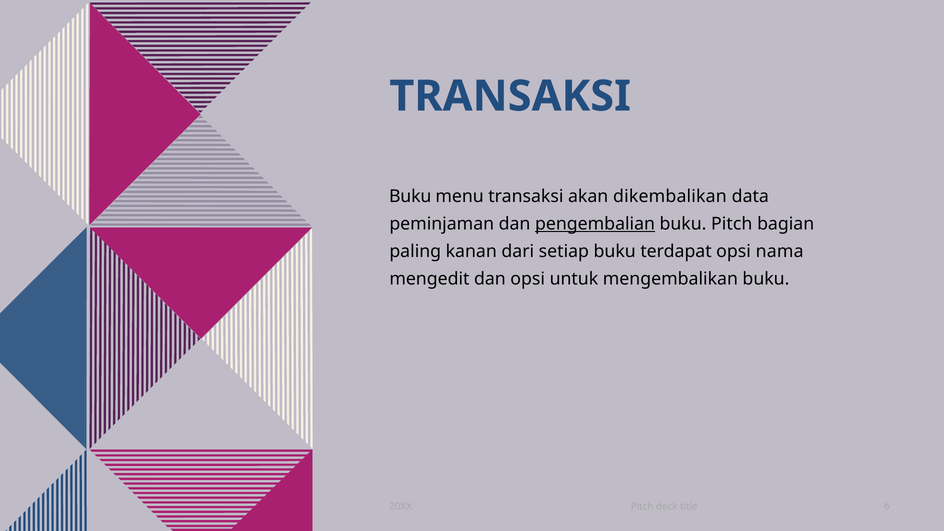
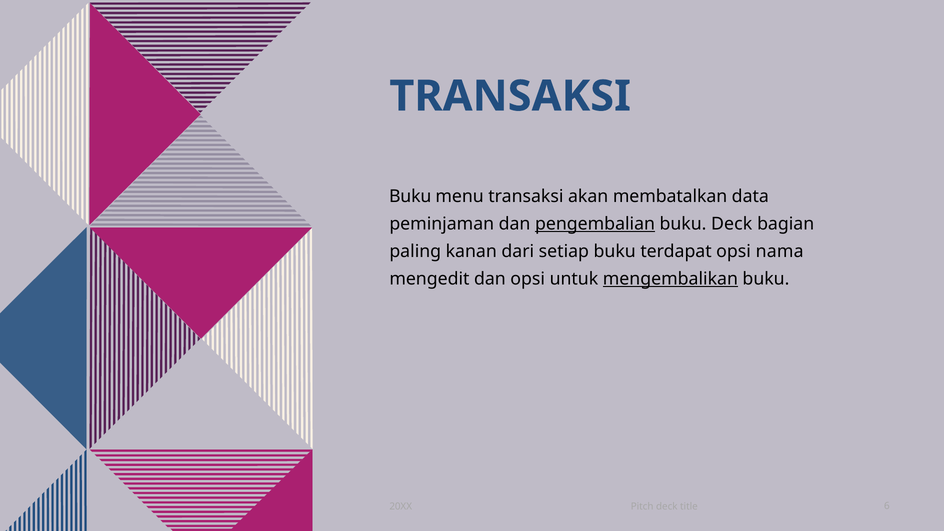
dikembalikan: dikembalikan -> membatalkan
buku Pitch: Pitch -> Deck
mengembalikan underline: none -> present
